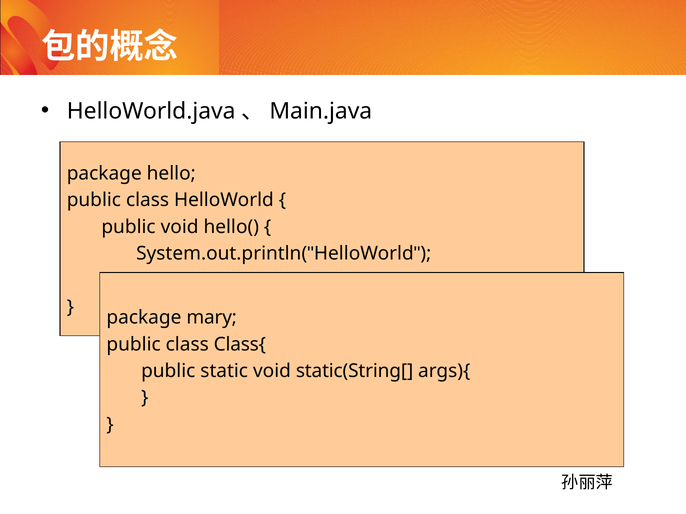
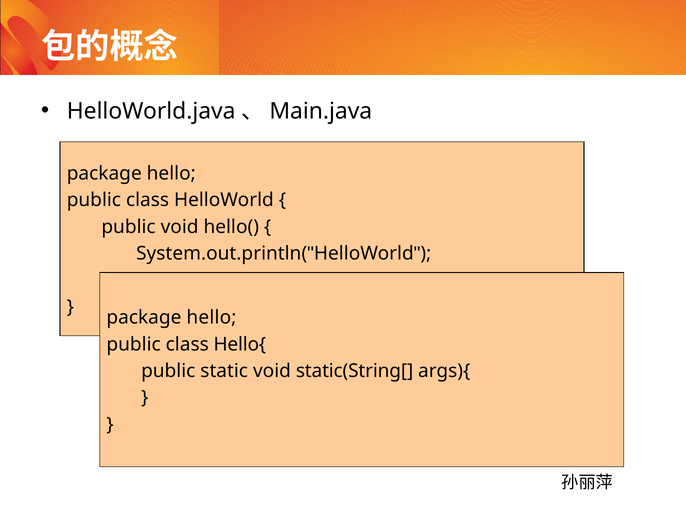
mary at (212, 318): mary -> hello
Class{: Class{ -> Hello{
